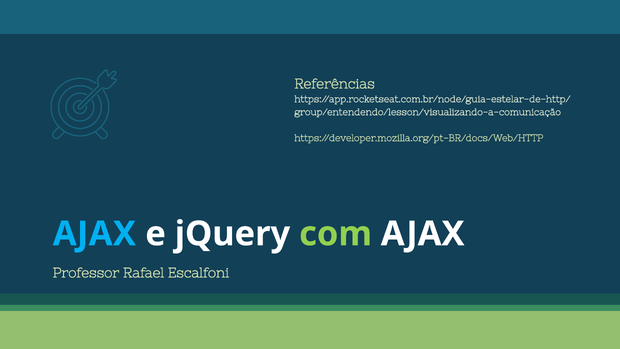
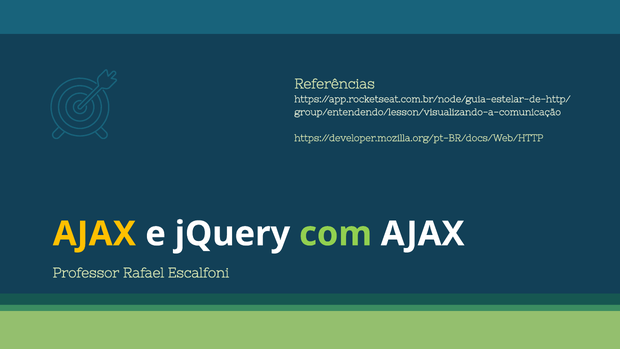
AJAX at (94, 234) colour: light blue -> yellow
